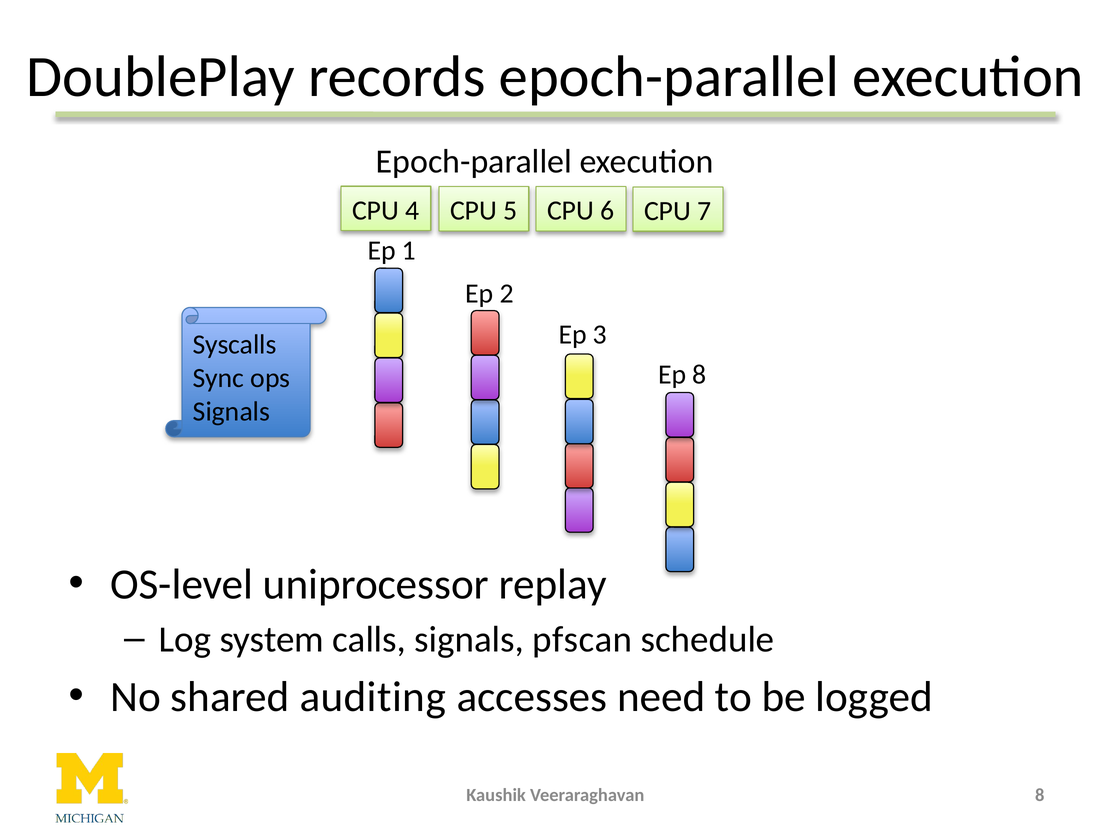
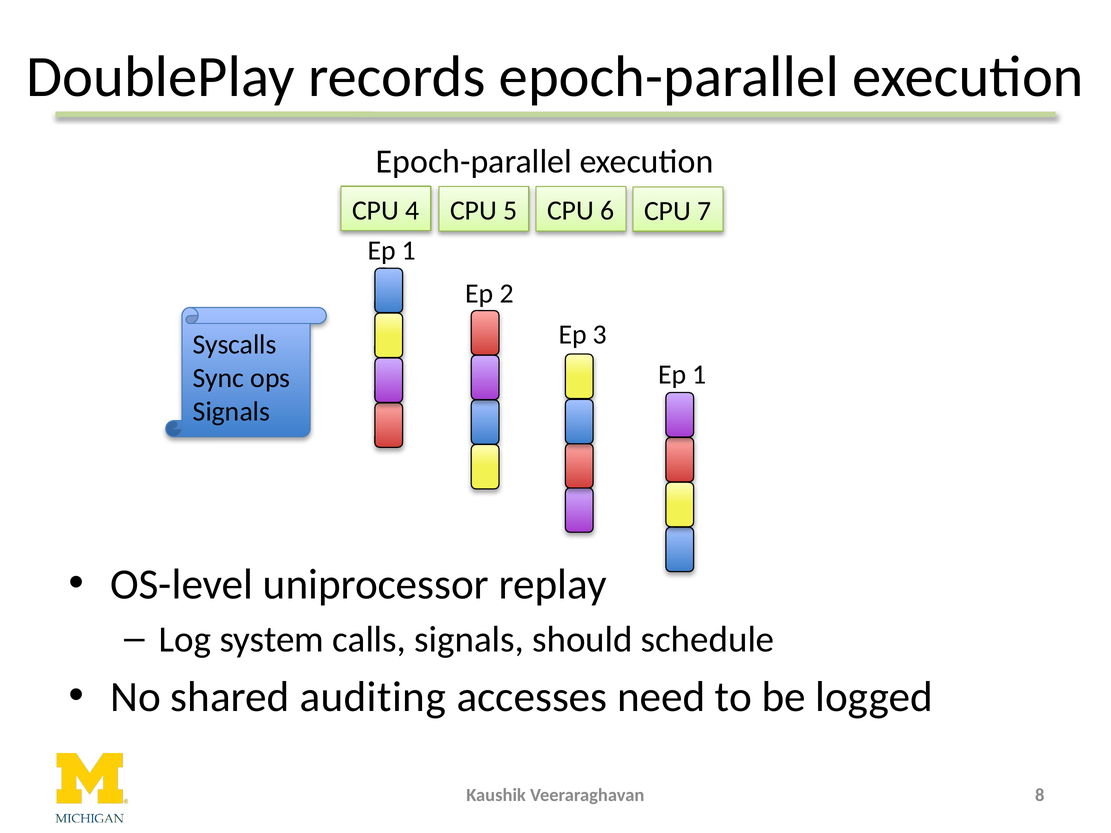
8 at (699, 375): 8 -> 1
pfscan: pfscan -> should
